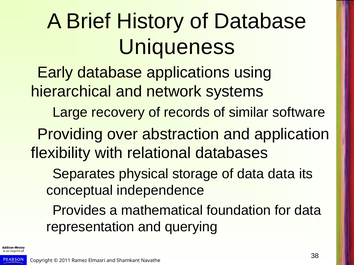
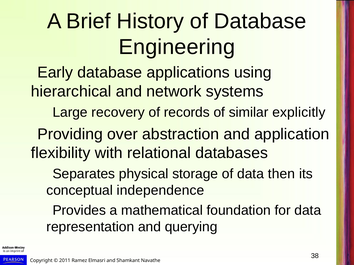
Uniqueness: Uniqueness -> Engineering
software: software -> explicitly
data data: data -> then
